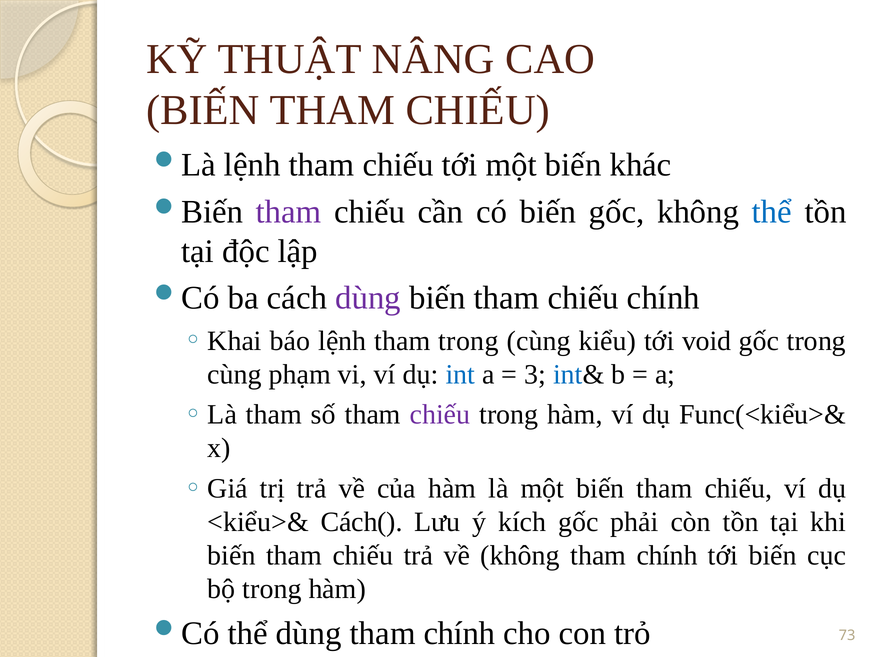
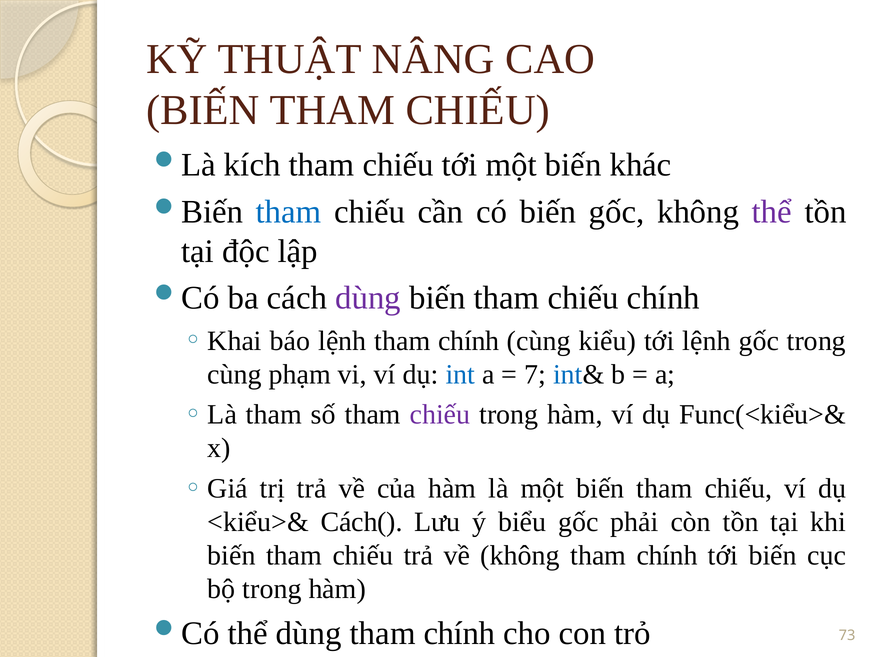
lệnh at (252, 165): lệnh -> kích
tham at (289, 212) colour: purple -> blue
thể at (772, 212) colour: blue -> purple
trong at (468, 341): trong -> chính
tới void: void -> lệnh
3: 3 -> 7
kích: kích -> biểu
